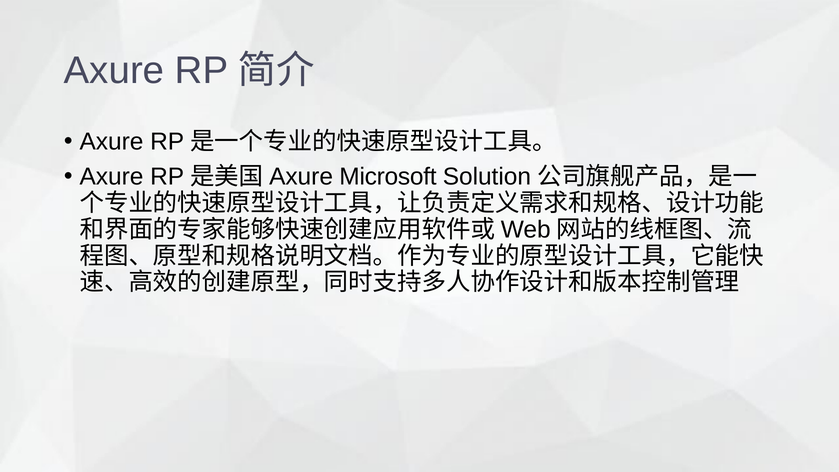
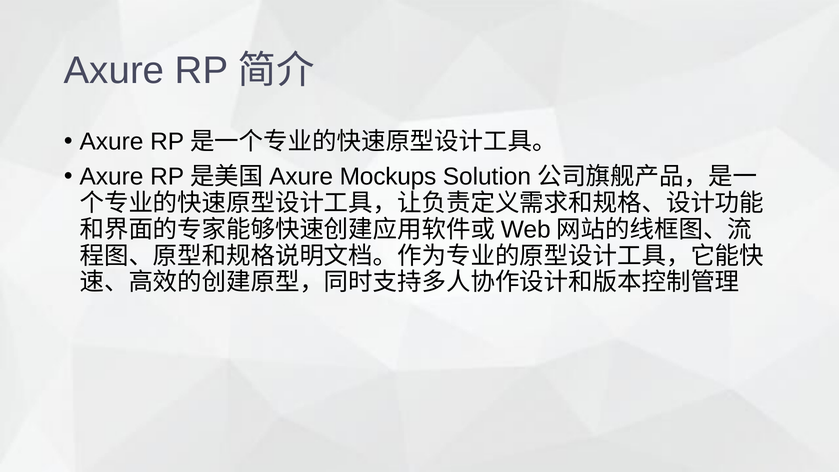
Microsoft: Microsoft -> Mockups
